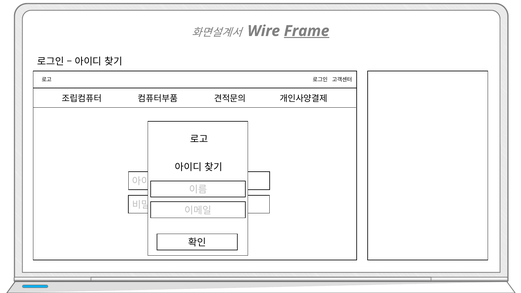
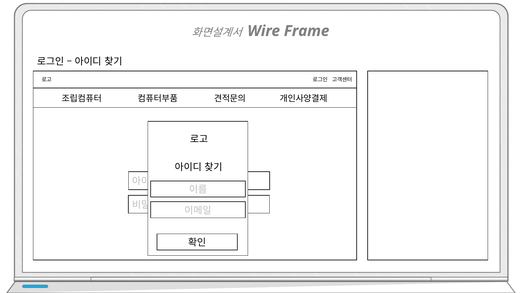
Frame underline: present -> none
